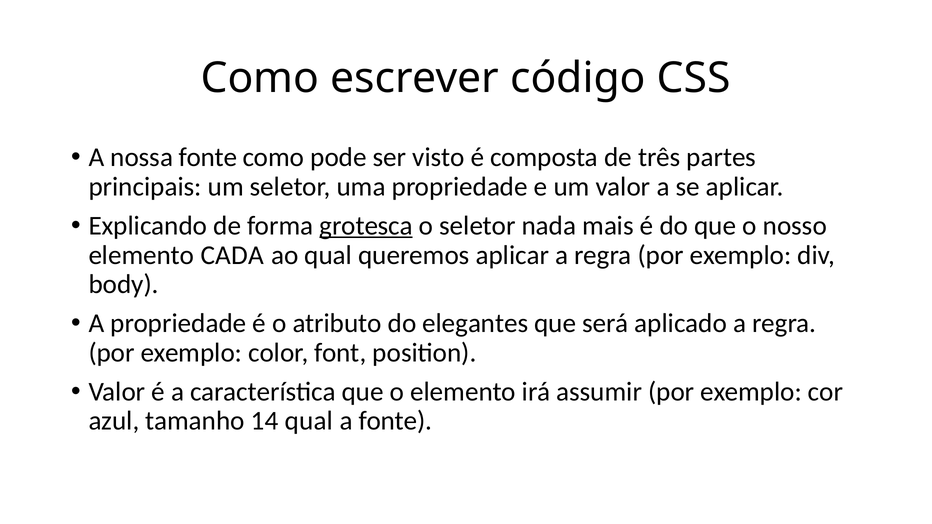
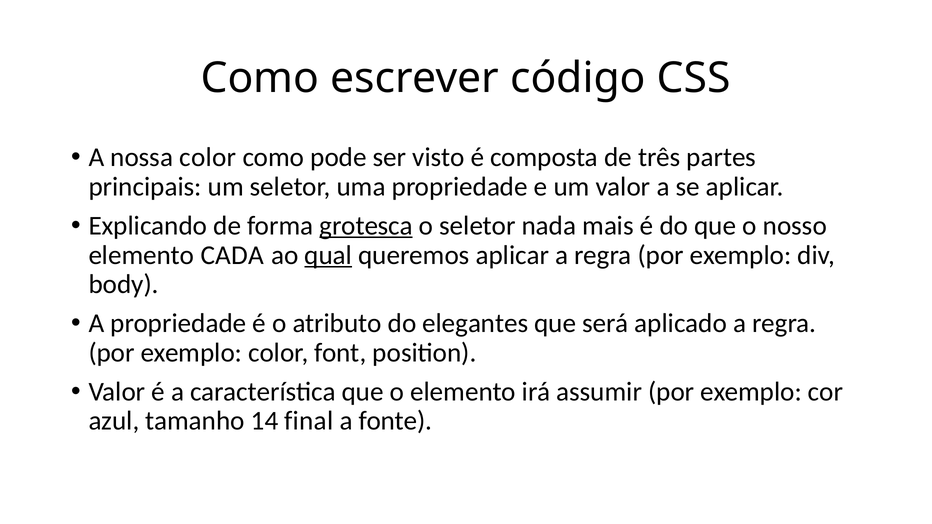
nossa fonte: fonte -> color
qual at (328, 255) underline: none -> present
14 qual: qual -> final
